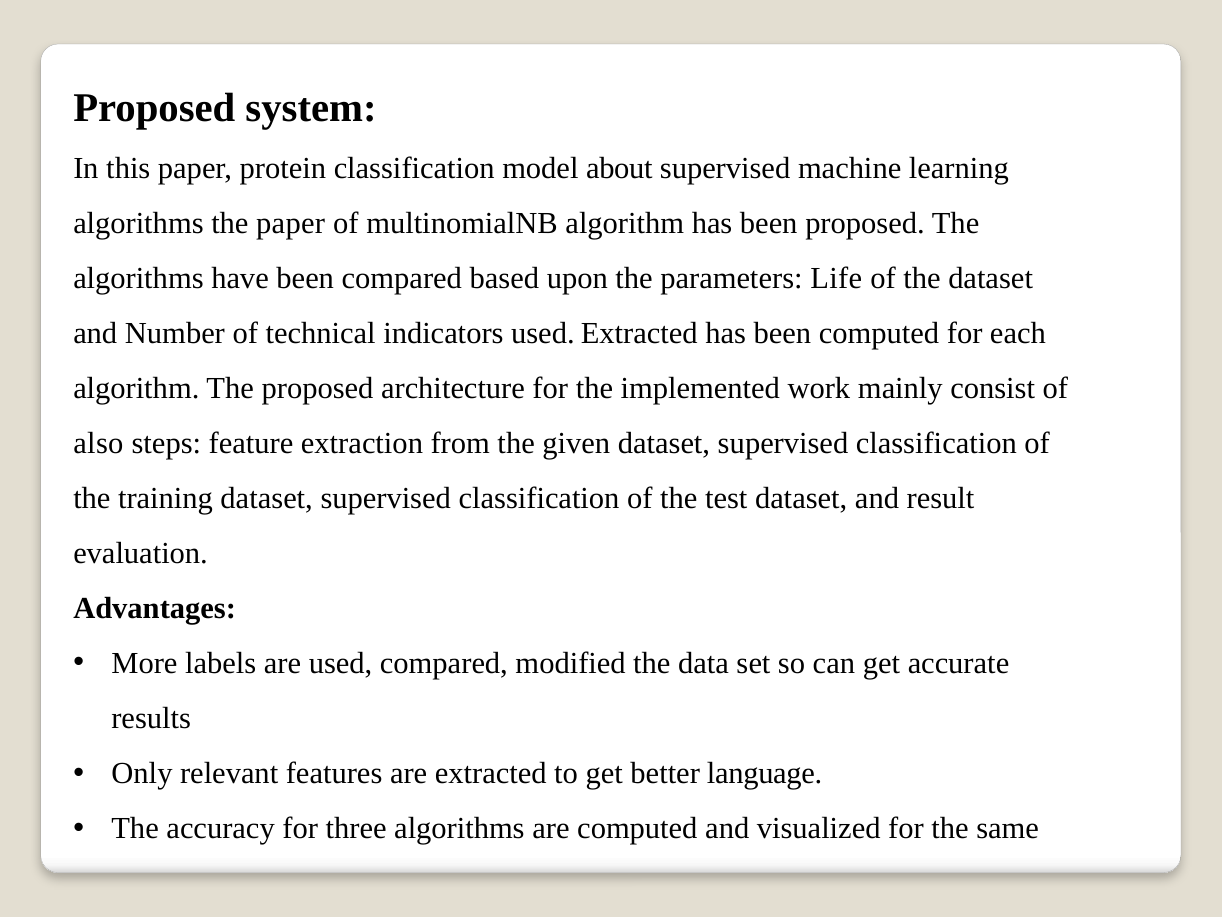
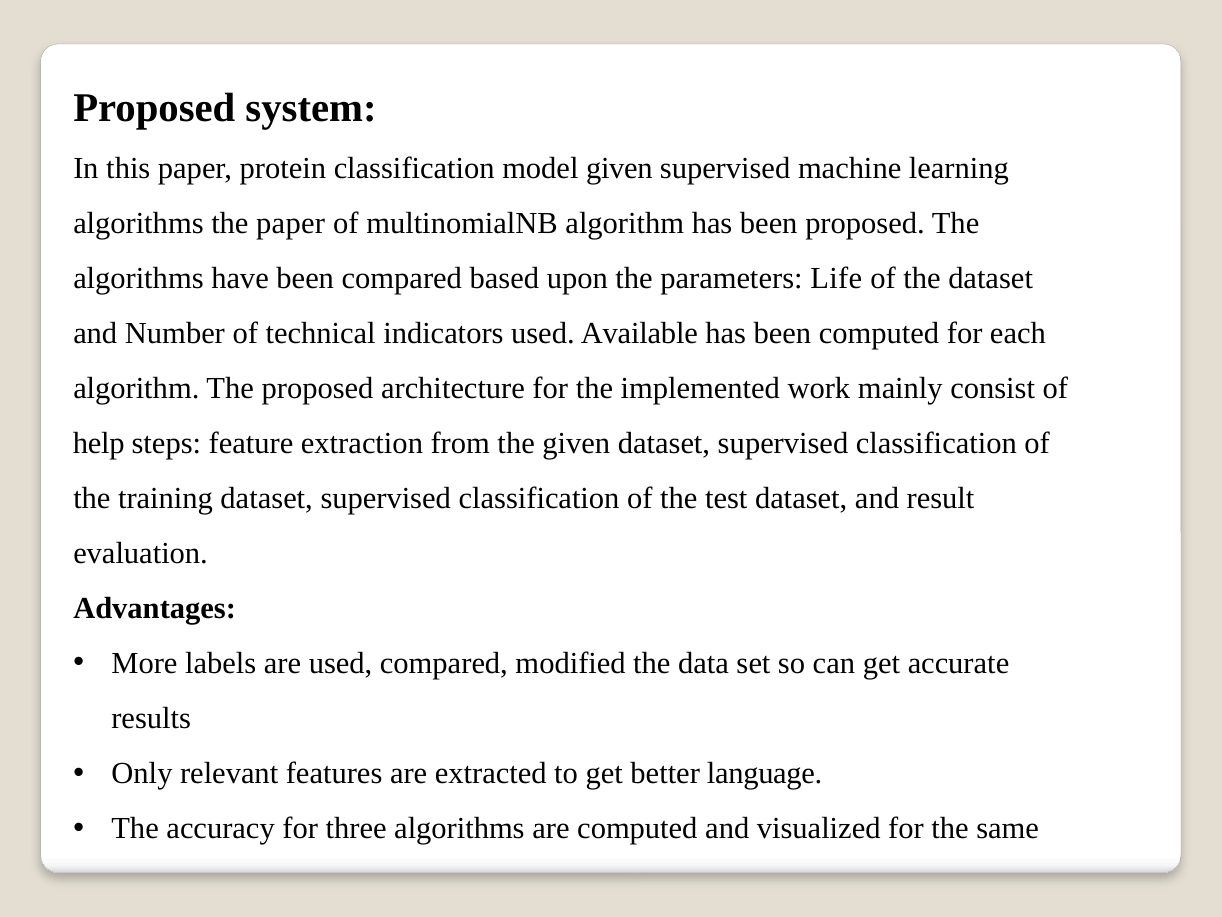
model about: about -> given
used Extracted: Extracted -> Available
also: also -> help
